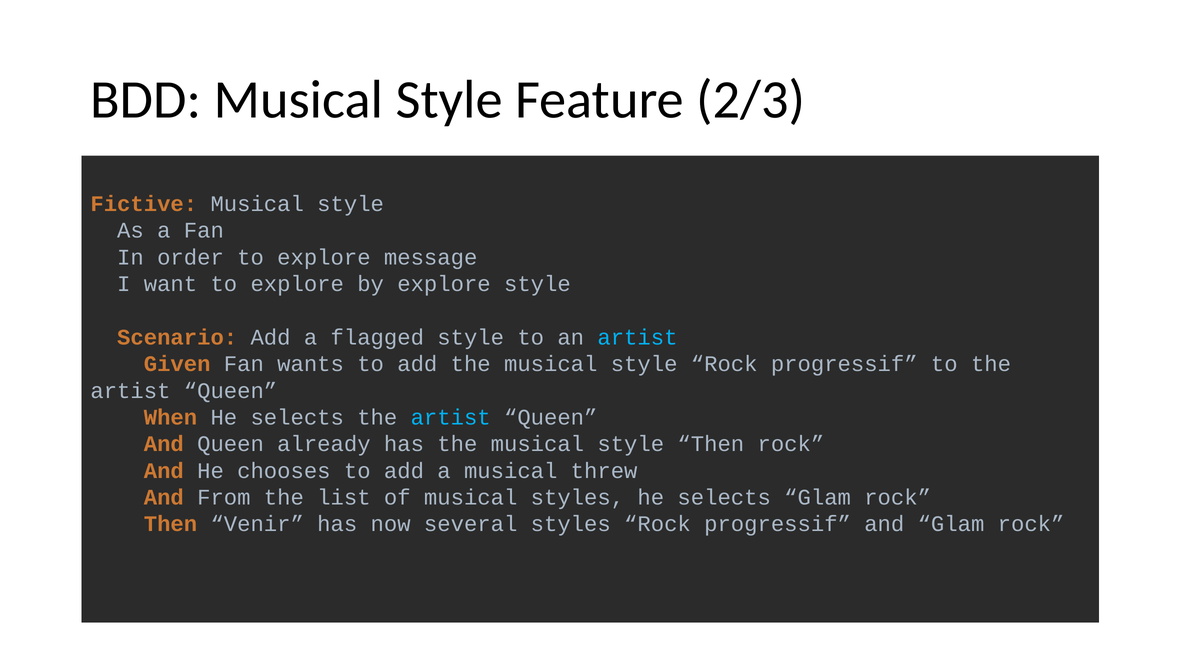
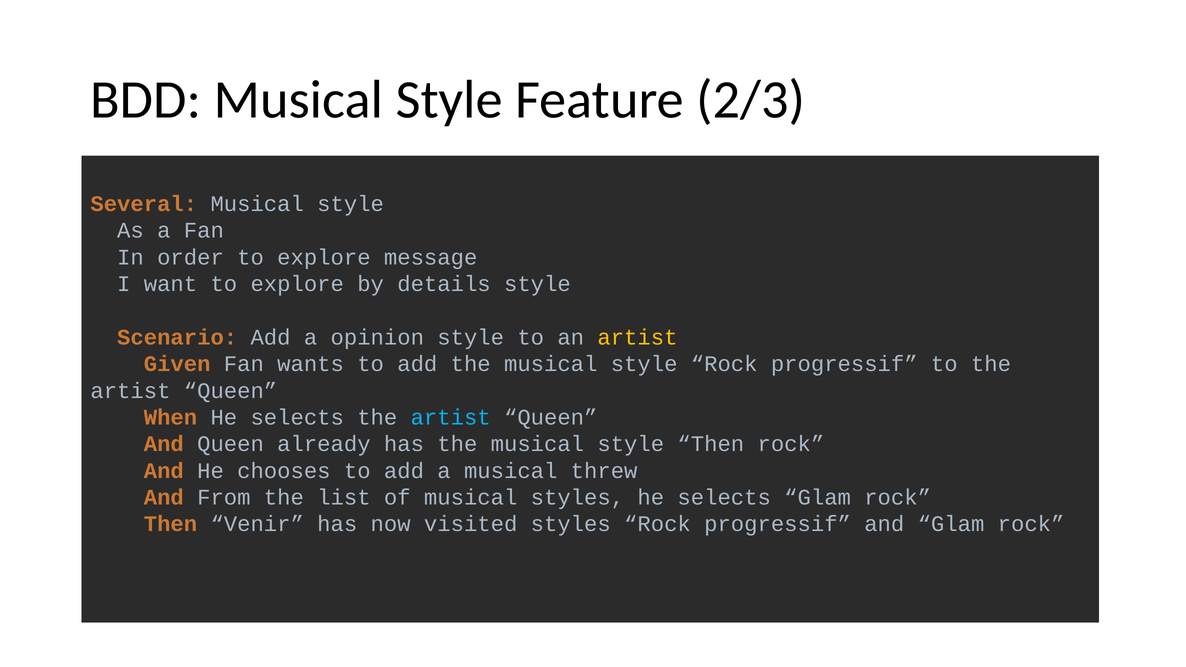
Fictive: Fictive -> Several
by explore: explore -> details
flagged: flagged -> opinion
artist at (637, 337) colour: light blue -> yellow
several: several -> visited
